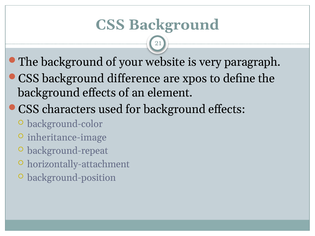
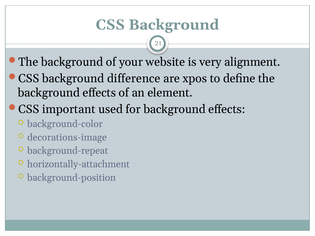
paragraph: paragraph -> alignment
characters: characters -> important
inheritance-image: inheritance-image -> decorations-image
